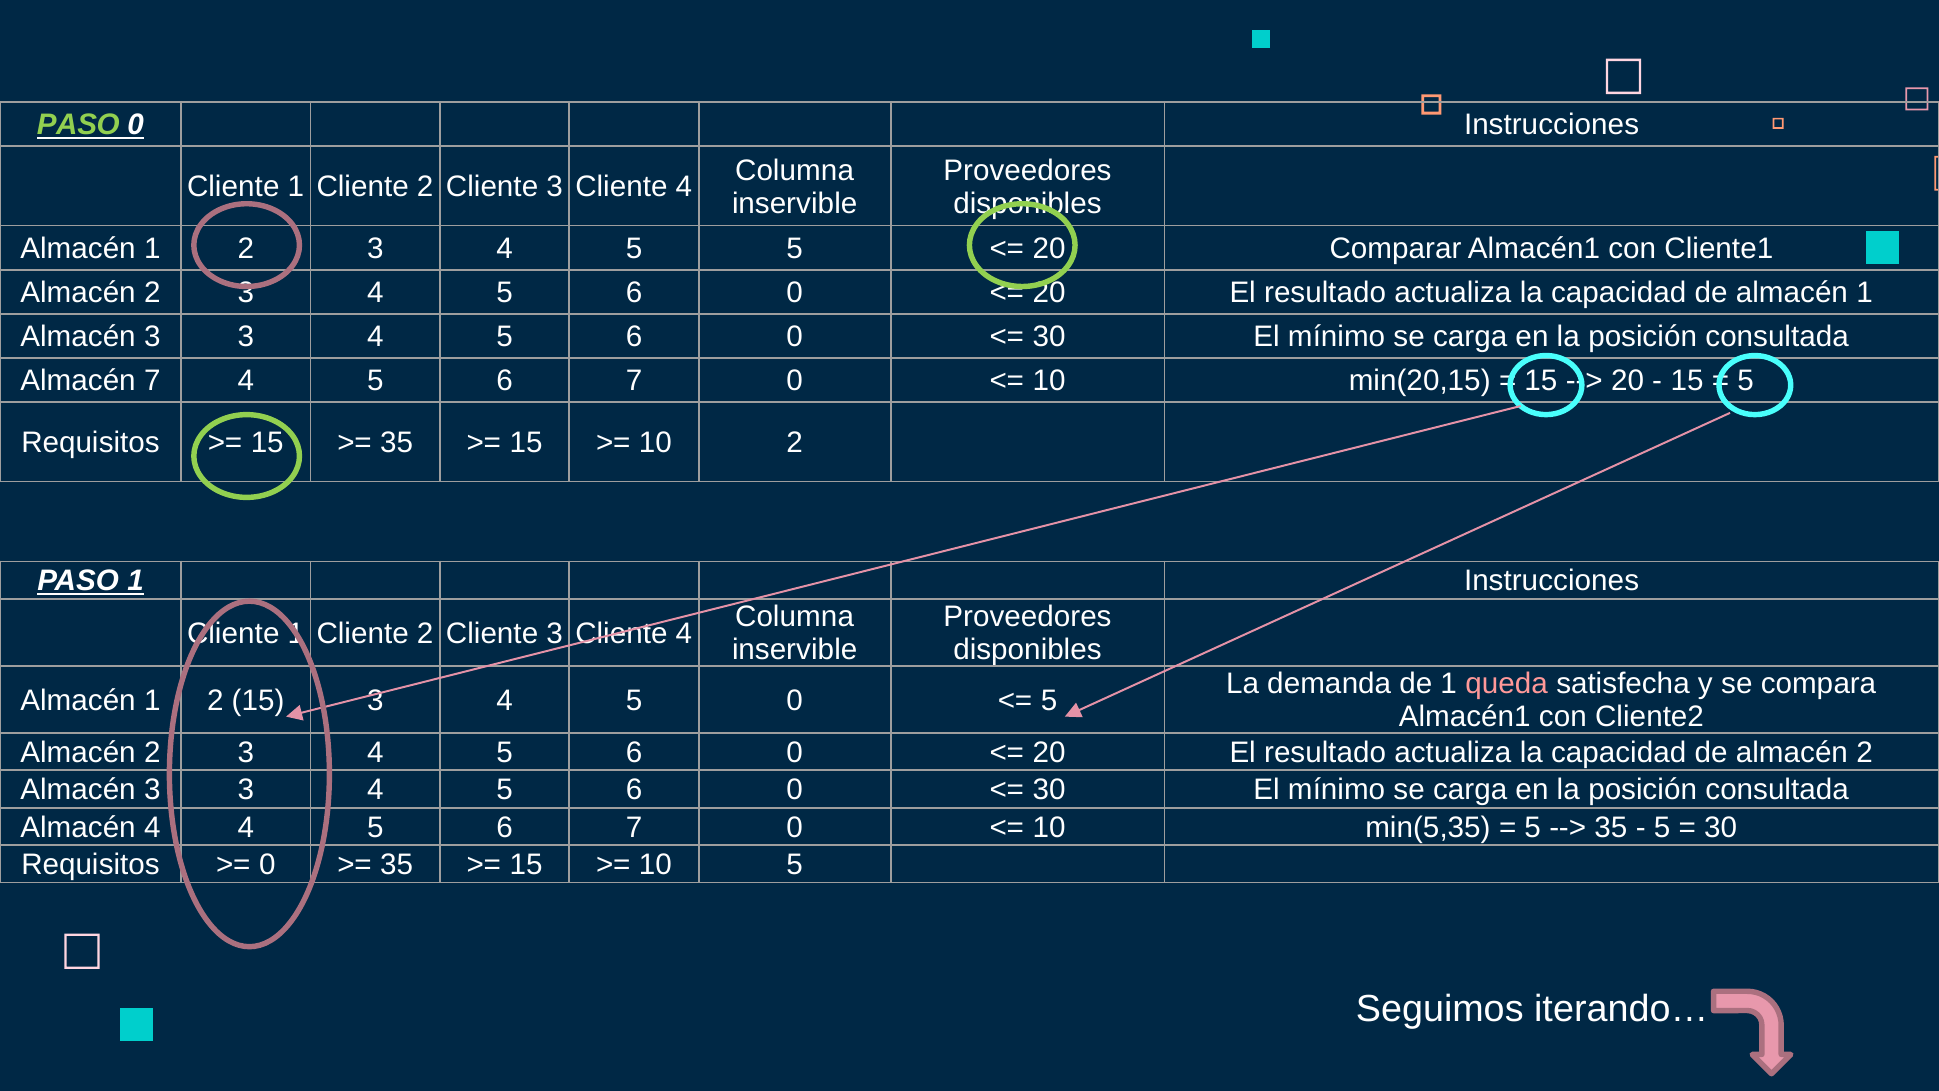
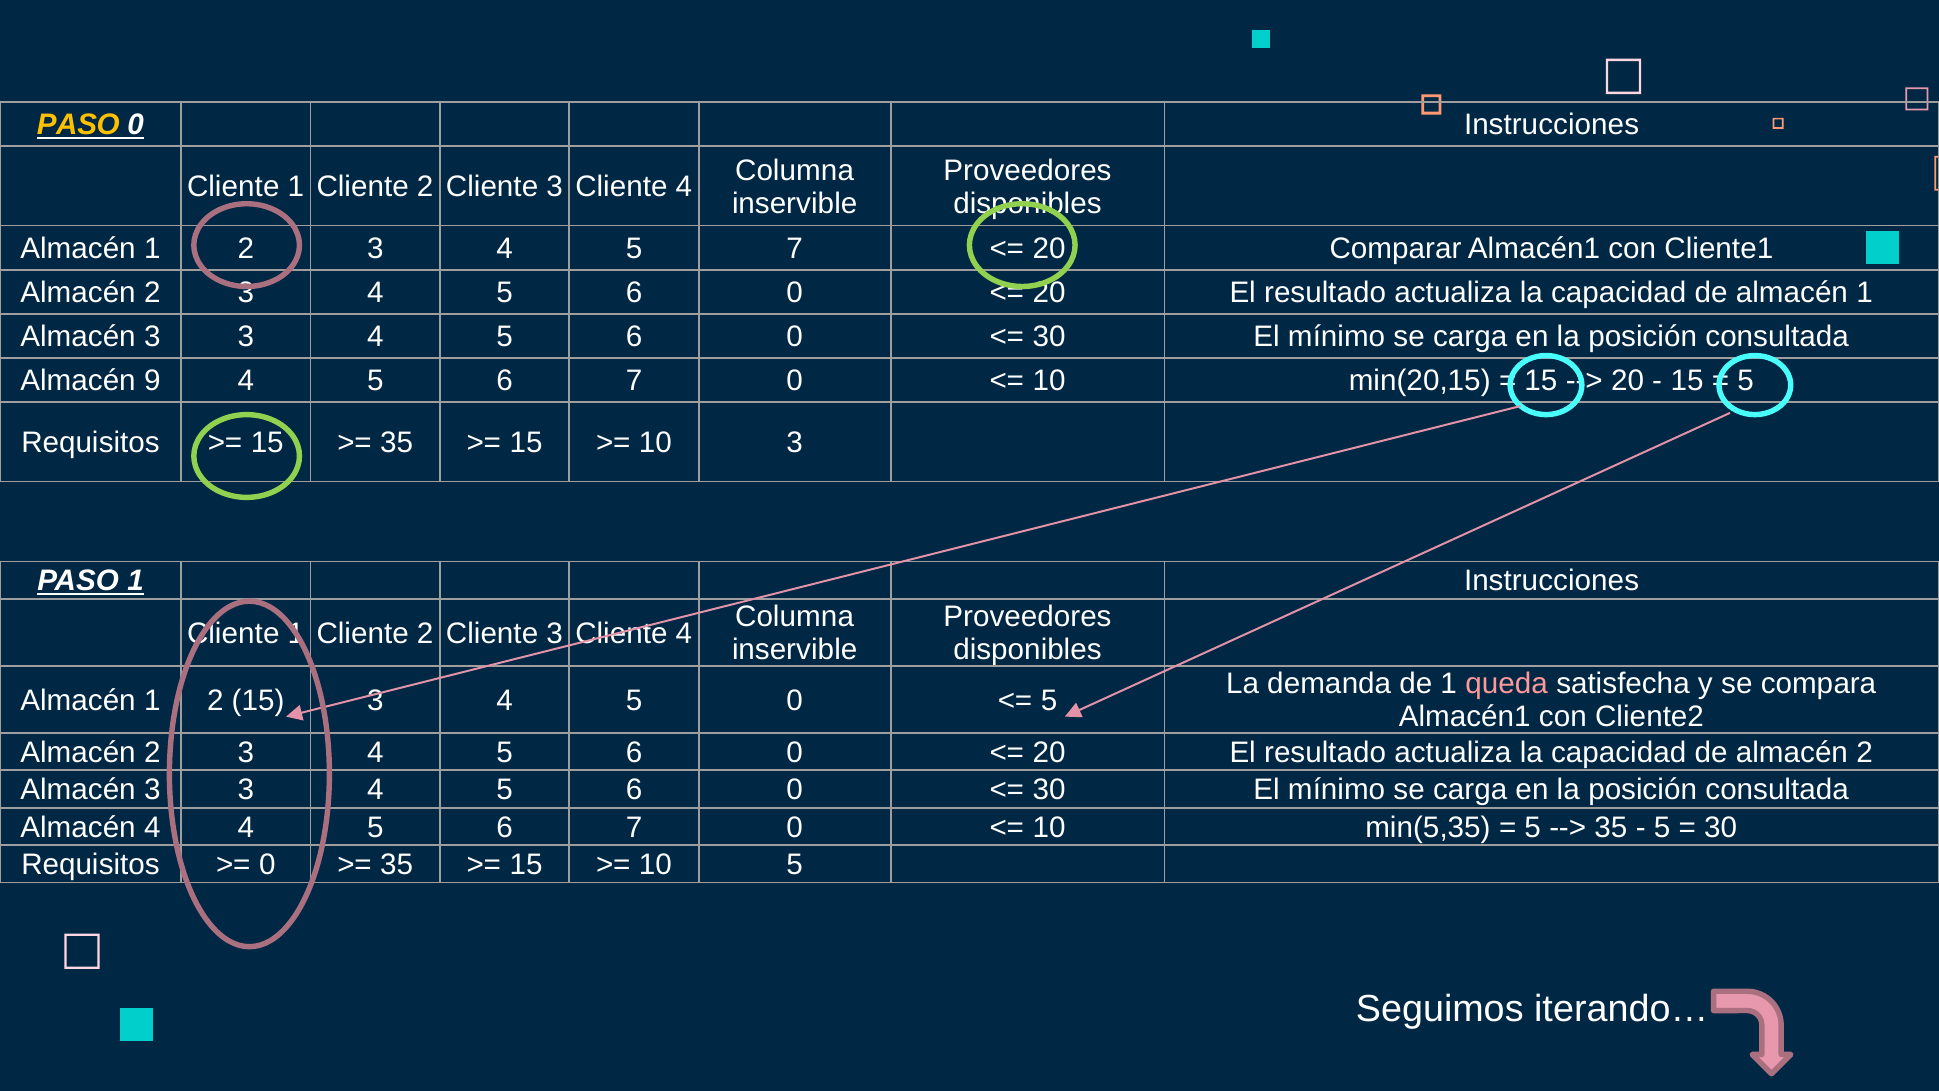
PASO at (78, 125) colour: light green -> yellow
5 5: 5 -> 7
Almacén 7: 7 -> 9
10 2: 2 -> 3
